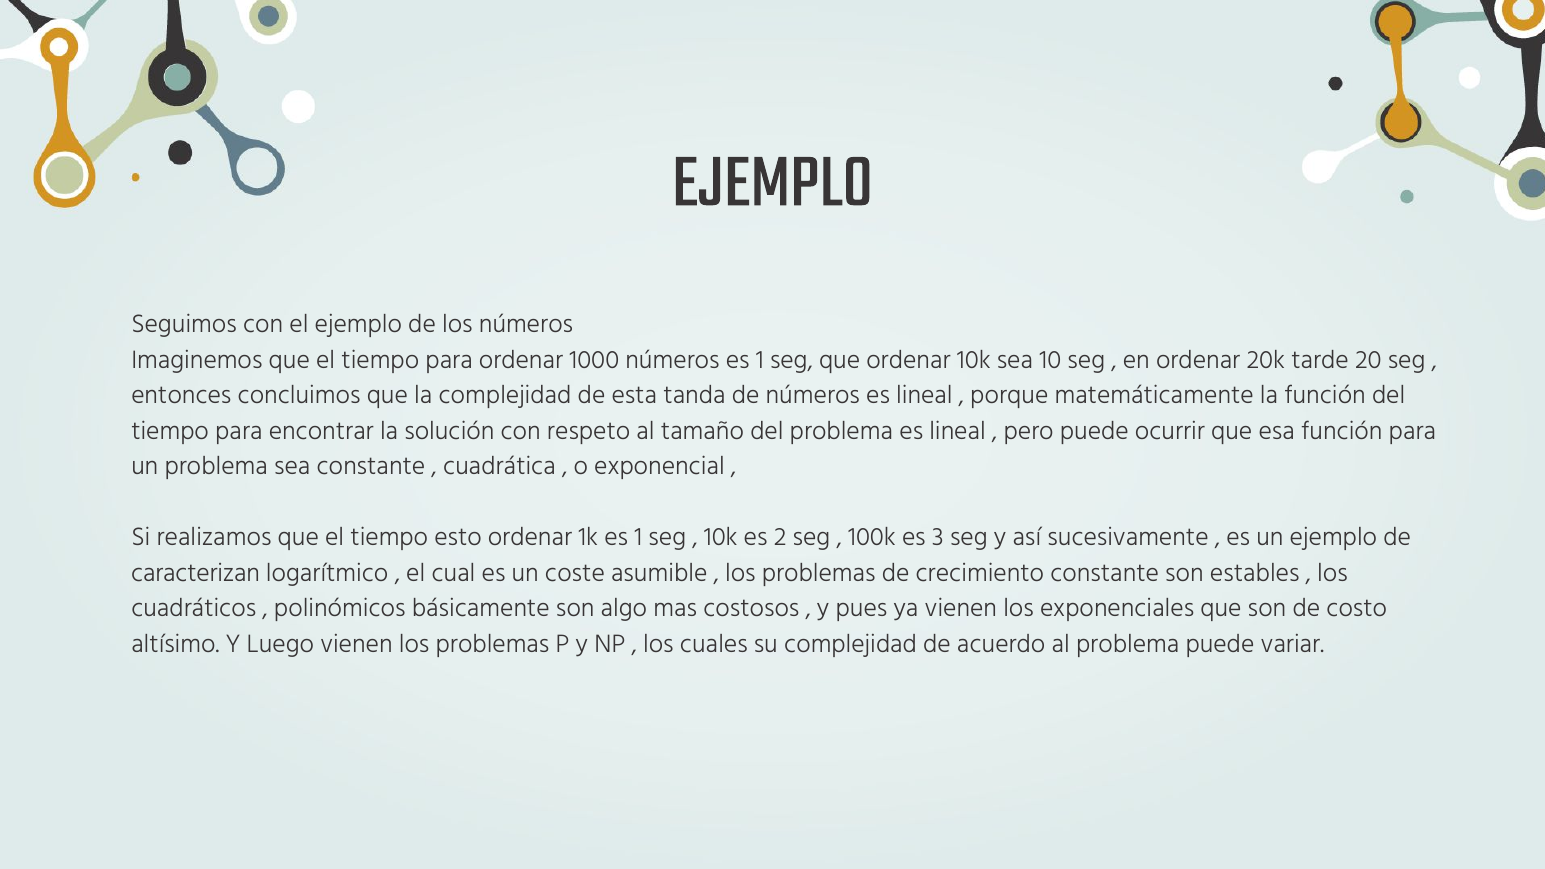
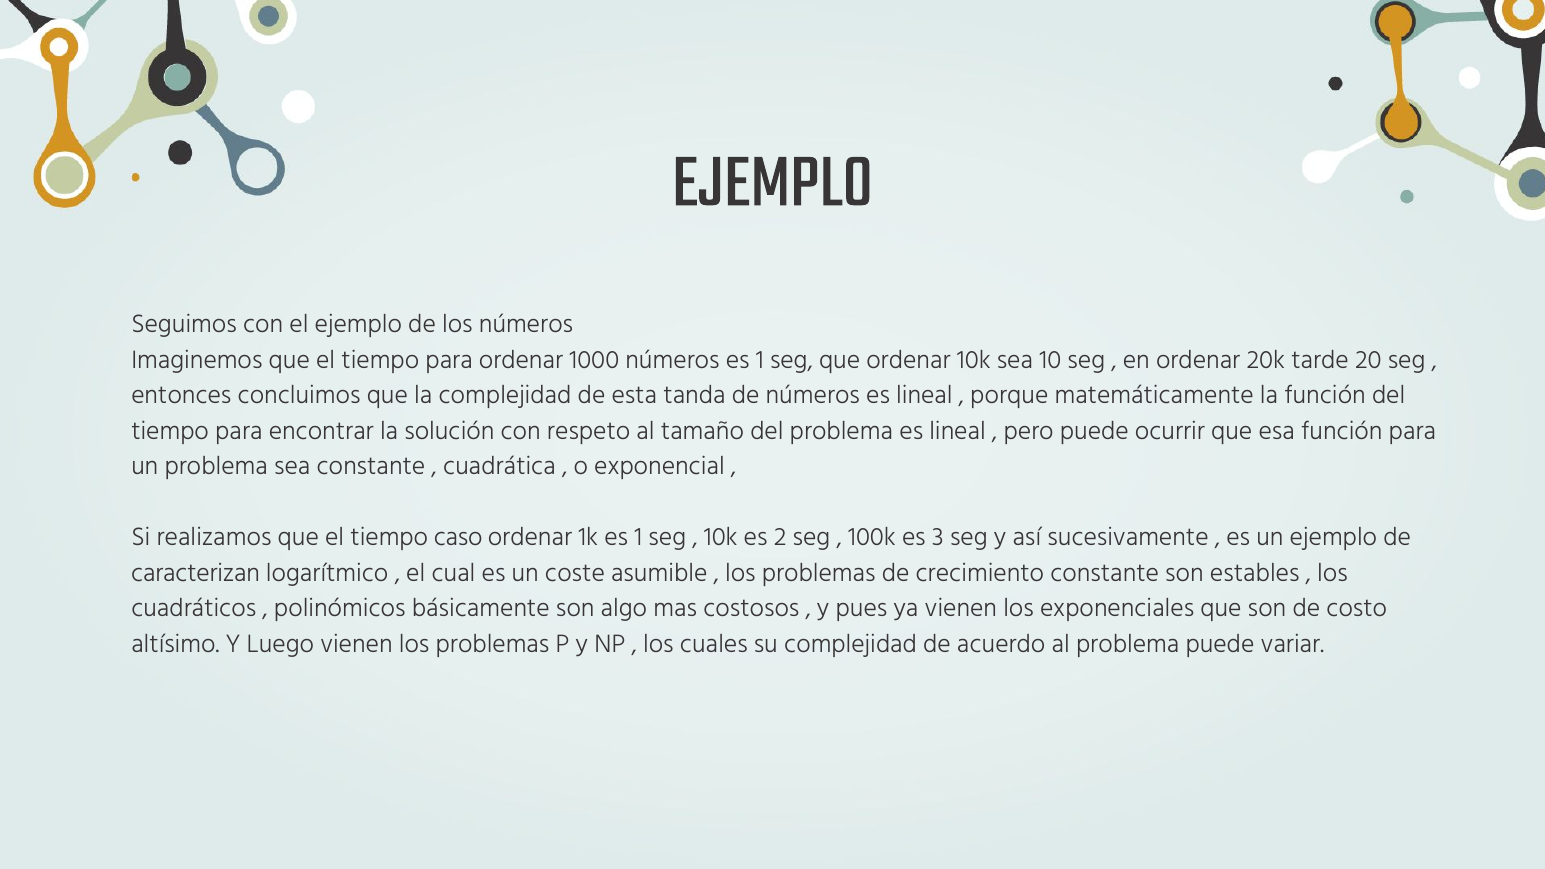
esto: esto -> caso
